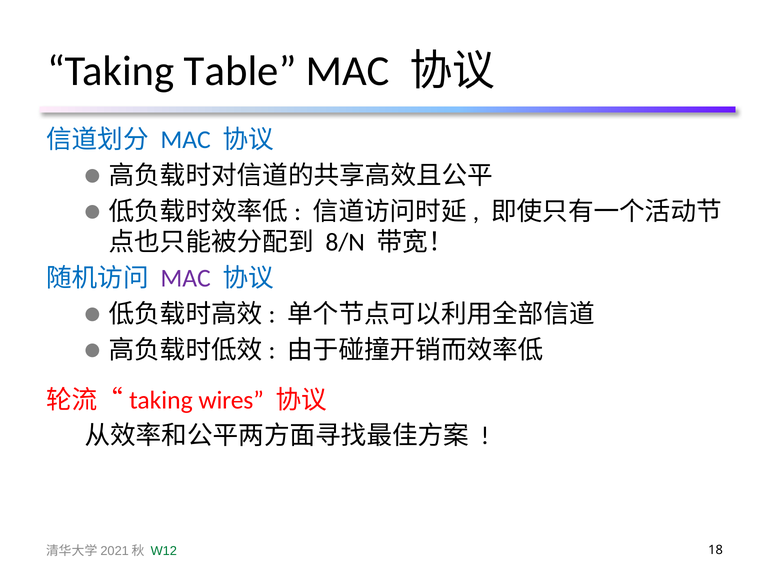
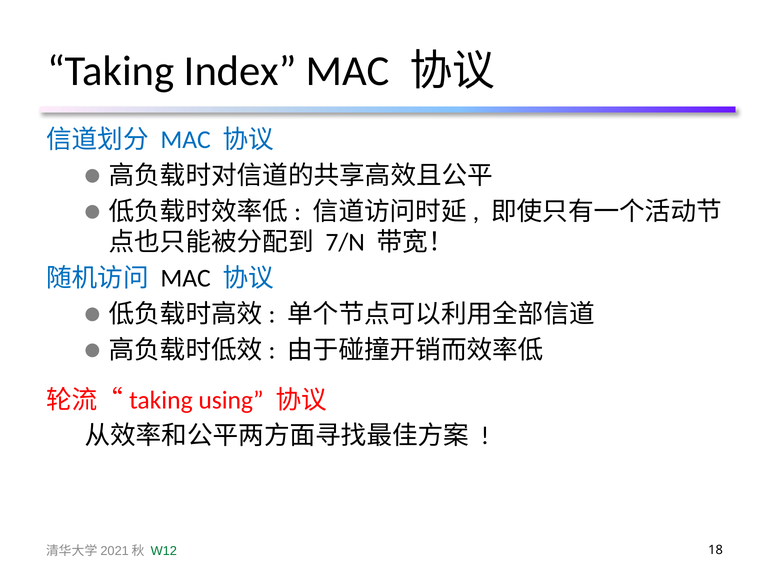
Table: Table -> Index
8/N: 8/N -> 7/N
MAC at (186, 278) colour: purple -> black
wires: wires -> using
